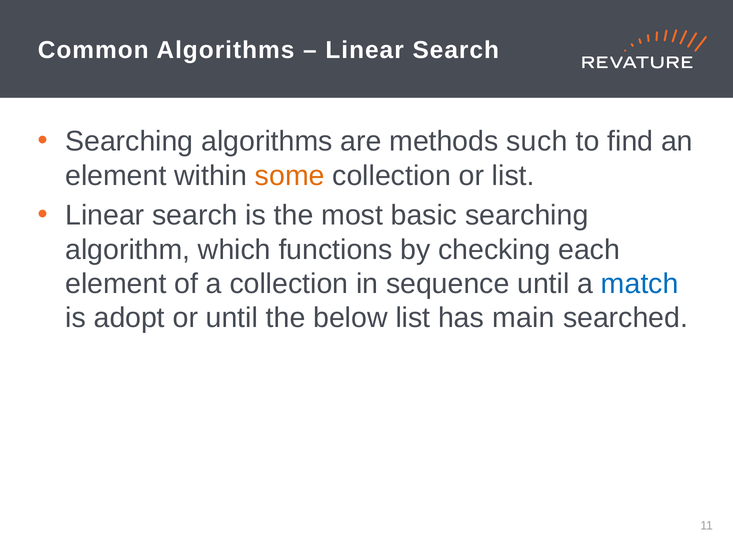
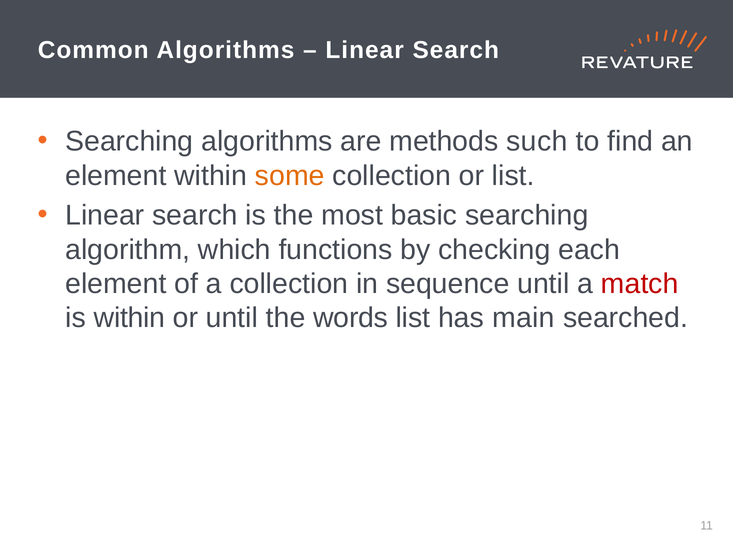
match colour: blue -> red
is adopt: adopt -> within
below: below -> words
